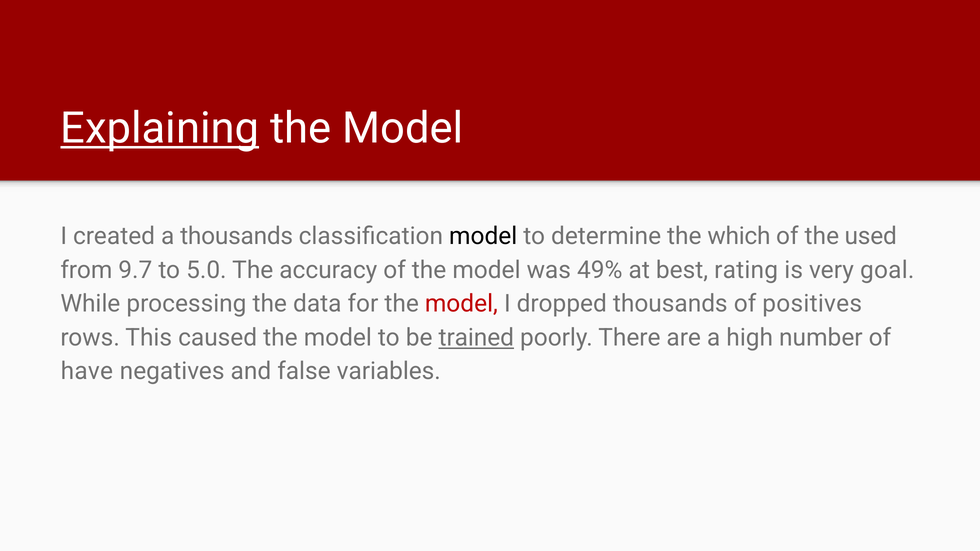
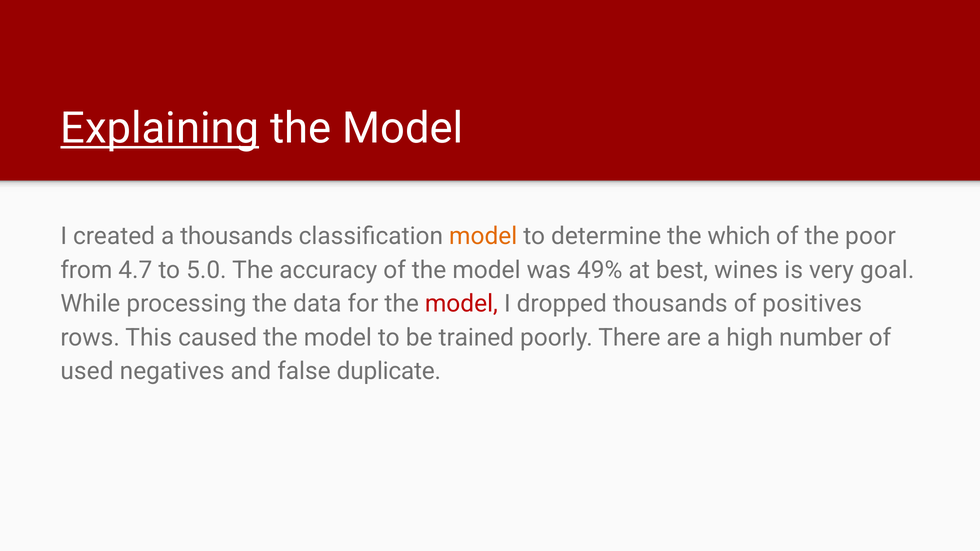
model at (483, 236) colour: black -> orange
used: used -> poor
9.7: 9.7 -> 4.7
rating: rating -> wines
trained underline: present -> none
have: have -> used
variables: variables -> duplicate
